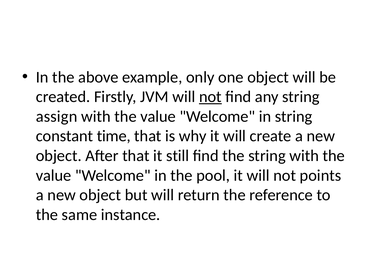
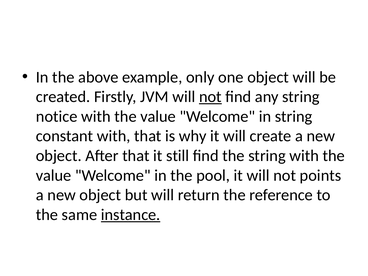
assign: assign -> notice
constant time: time -> with
instance underline: none -> present
